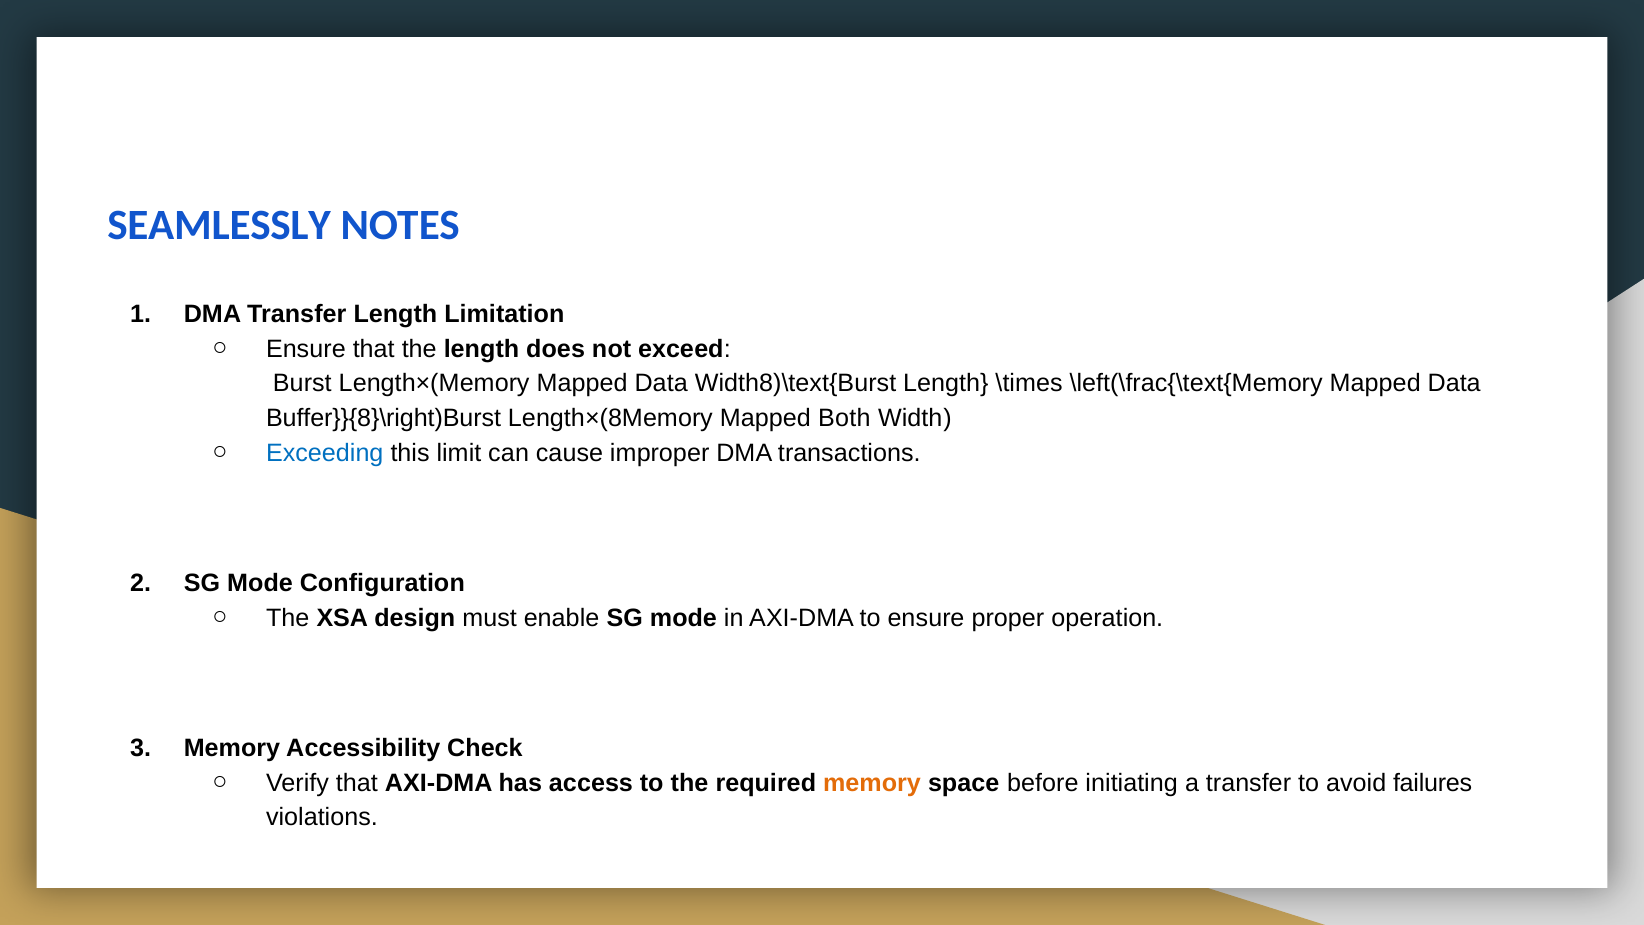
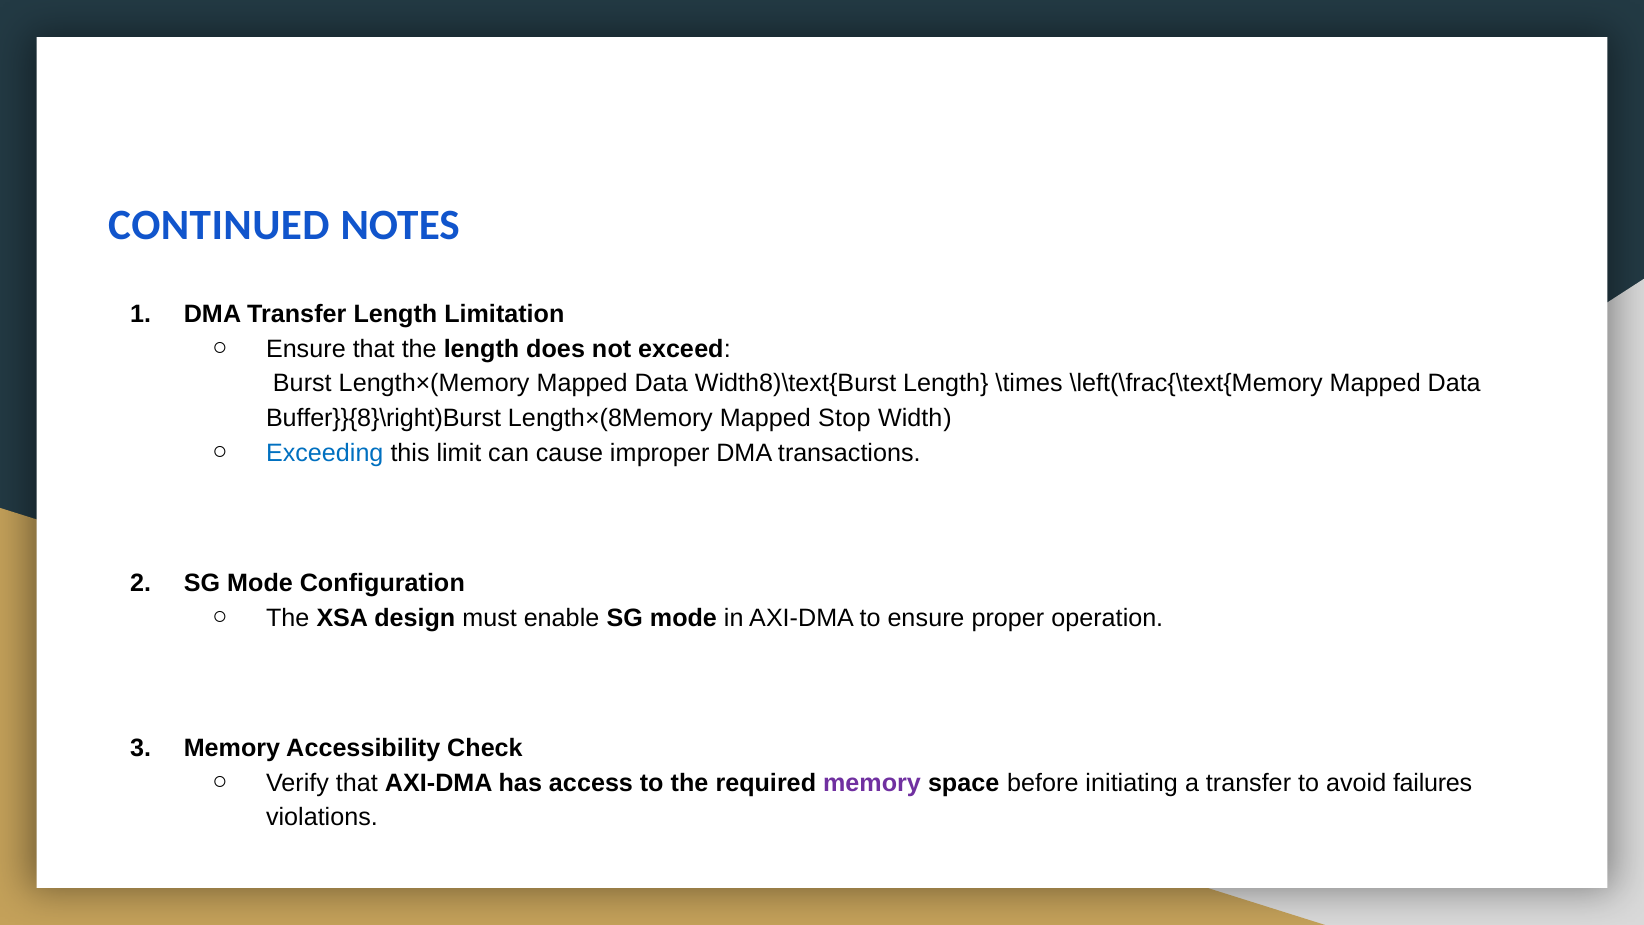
SEAMLESSLY: SEAMLESSLY -> CONTINUED
Both: Both -> Stop
memory at (872, 783) colour: orange -> purple
